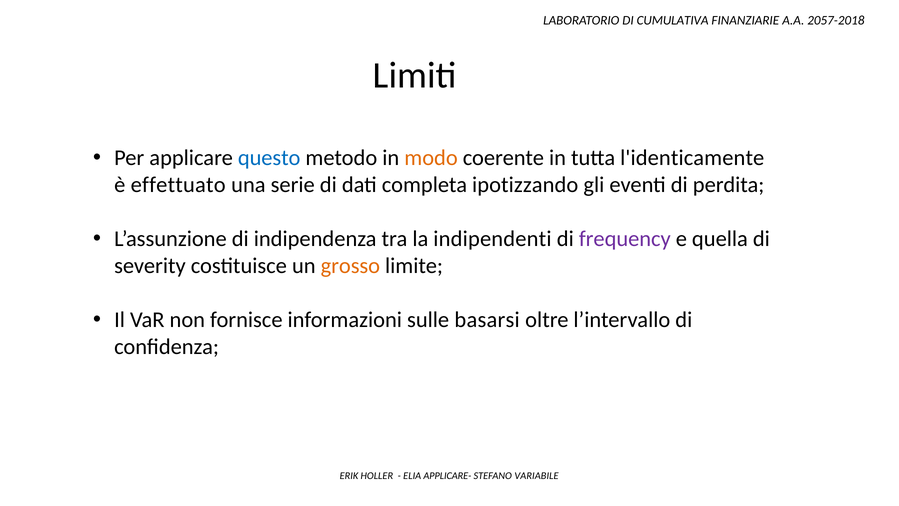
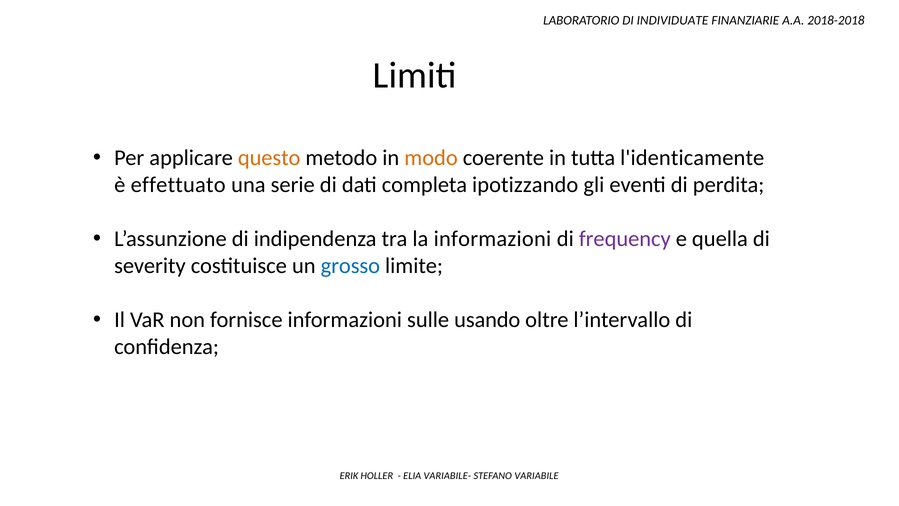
CUMULATIVA: CUMULATIVA -> INDIVIDUATE
2057-2018: 2057-2018 -> 2018-2018
questo colour: blue -> orange
la indipendenti: indipendenti -> informazioni
grosso colour: orange -> blue
basarsi: basarsi -> usando
APPLICARE-: APPLICARE- -> VARIABILE-
